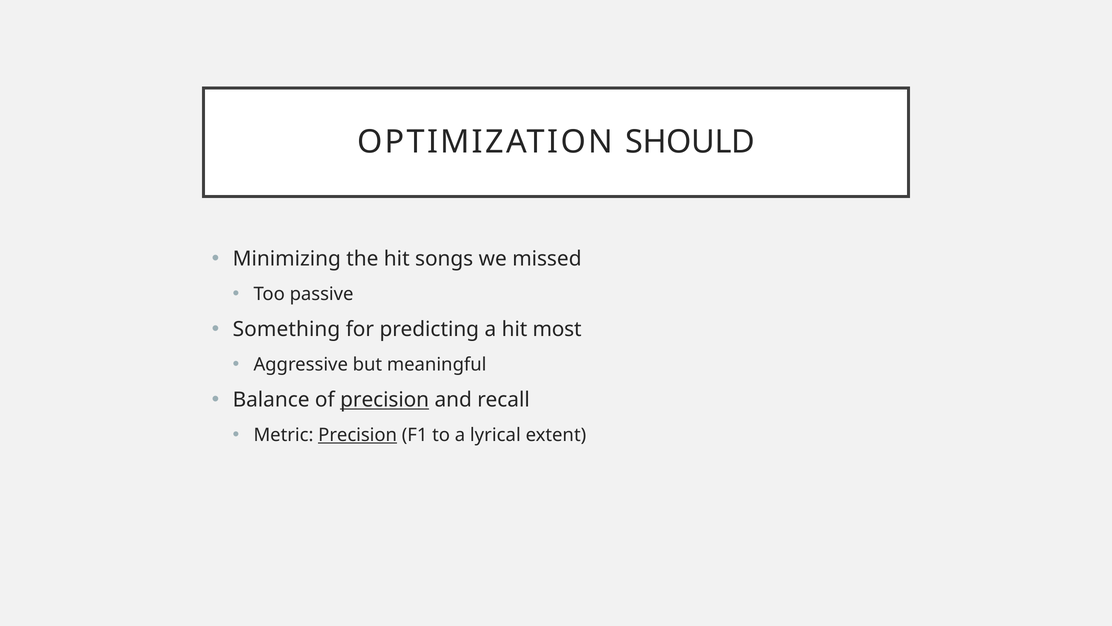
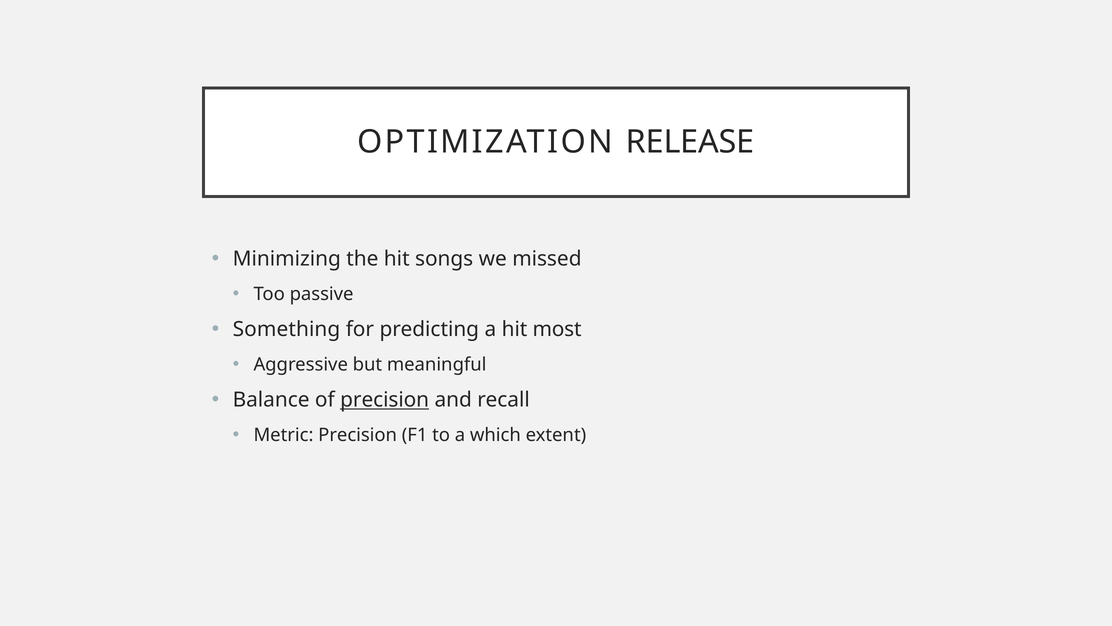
SHOULD: SHOULD -> RELEASE
Precision at (358, 435) underline: present -> none
lyrical: lyrical -> which
